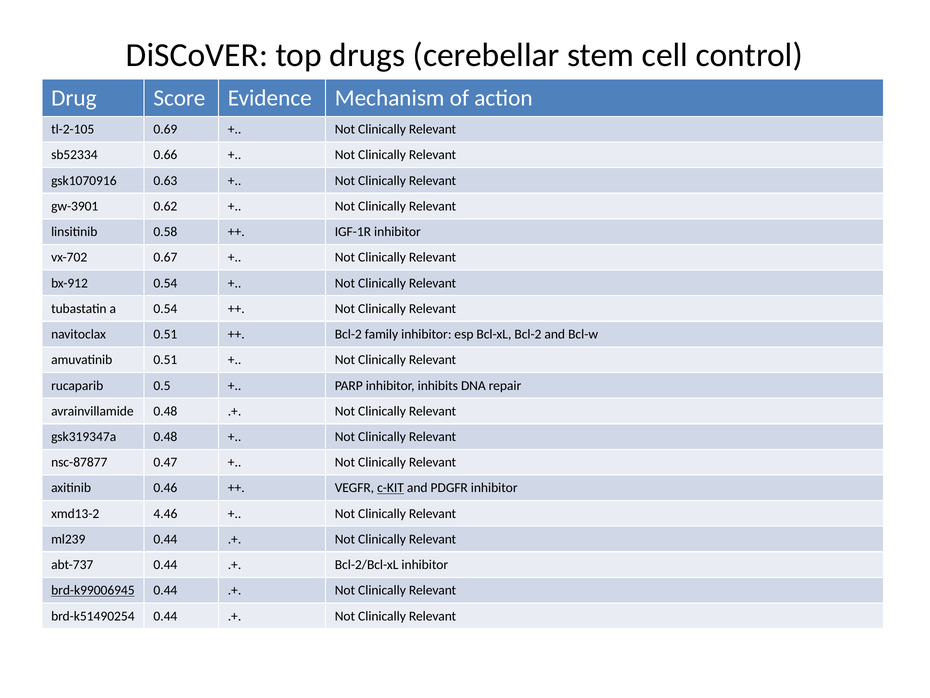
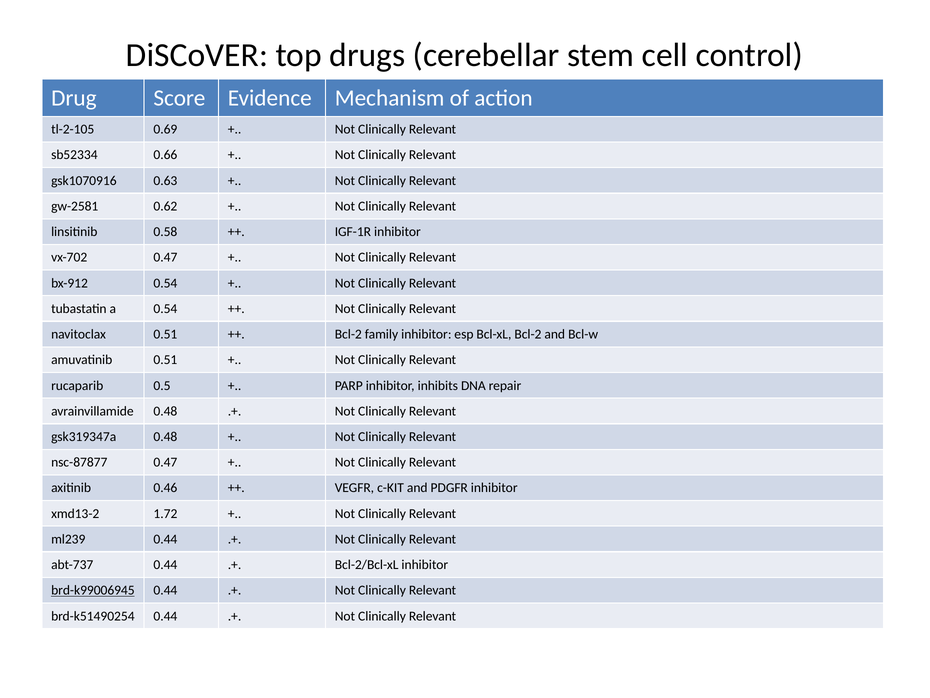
gw-3901: gw-3901 -> gw-2581
vx-702 0.67: 0.67 -> 0.47
c-KIT underline: present -> none
4.46: 4.46 -> 1.72
